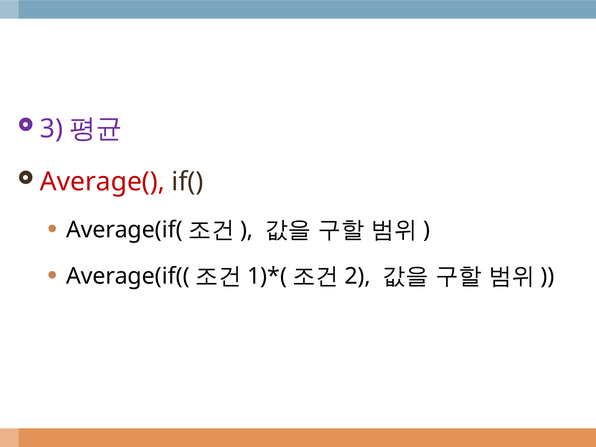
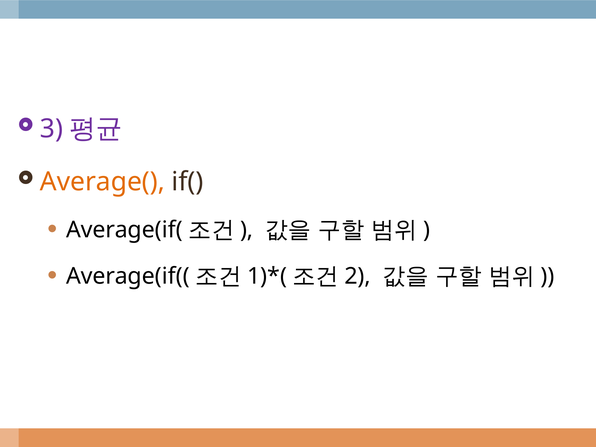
Average( colour: red -> orange
